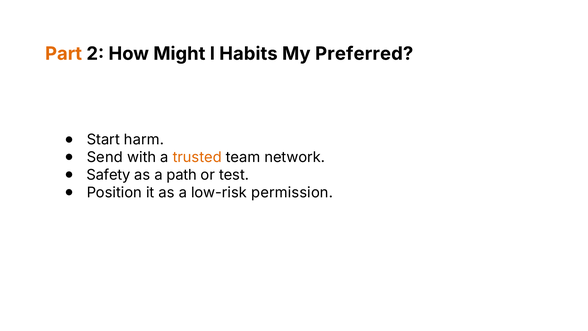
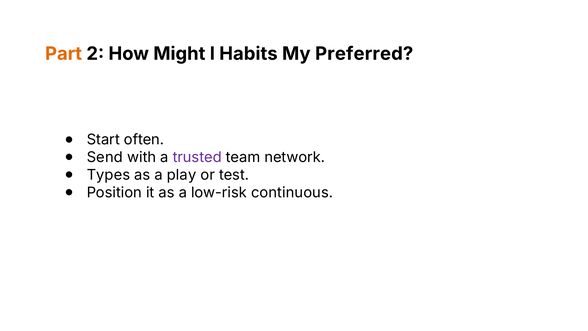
harm: harm -> often
trusted colour: orange -> purple
Safety: Safety -> Types
path: path -> play
permission: permission -> continuous
